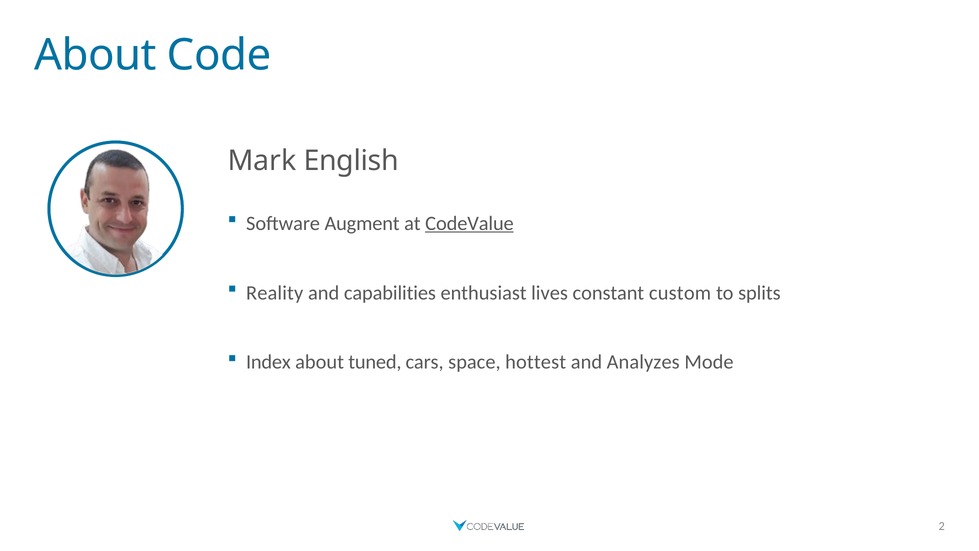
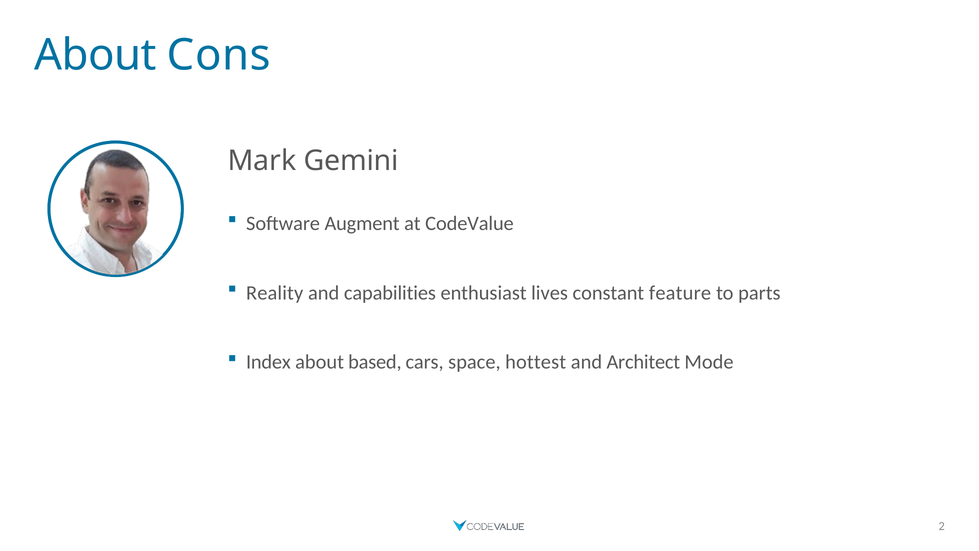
Code: Code -> Cons
English: English -> Gemini
CodeValue underline: present -> none
custom: custom -> feature
splits: splits -> parts
tuned: tuned -> based
Analyzes: Analyzes -> Architect
